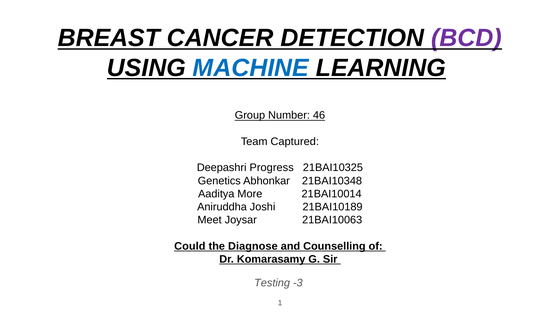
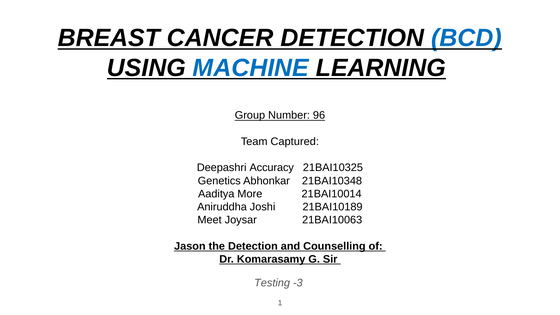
BCD colour: purple -> blue
46: 46 -> 96
Progress: Progress -> Accuracy
Could: Could -> Jason
the Diagnose: Diagnose -> Detection
